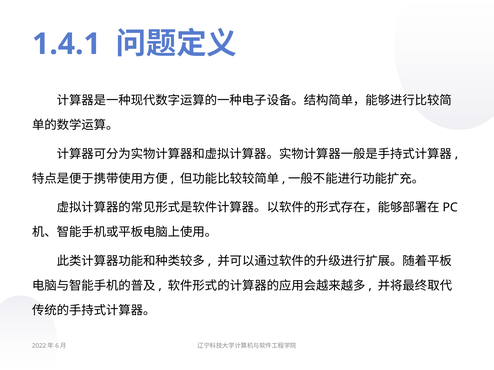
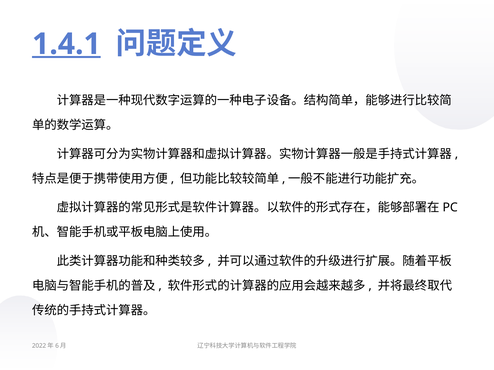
1.4.1 underline: none -> present
